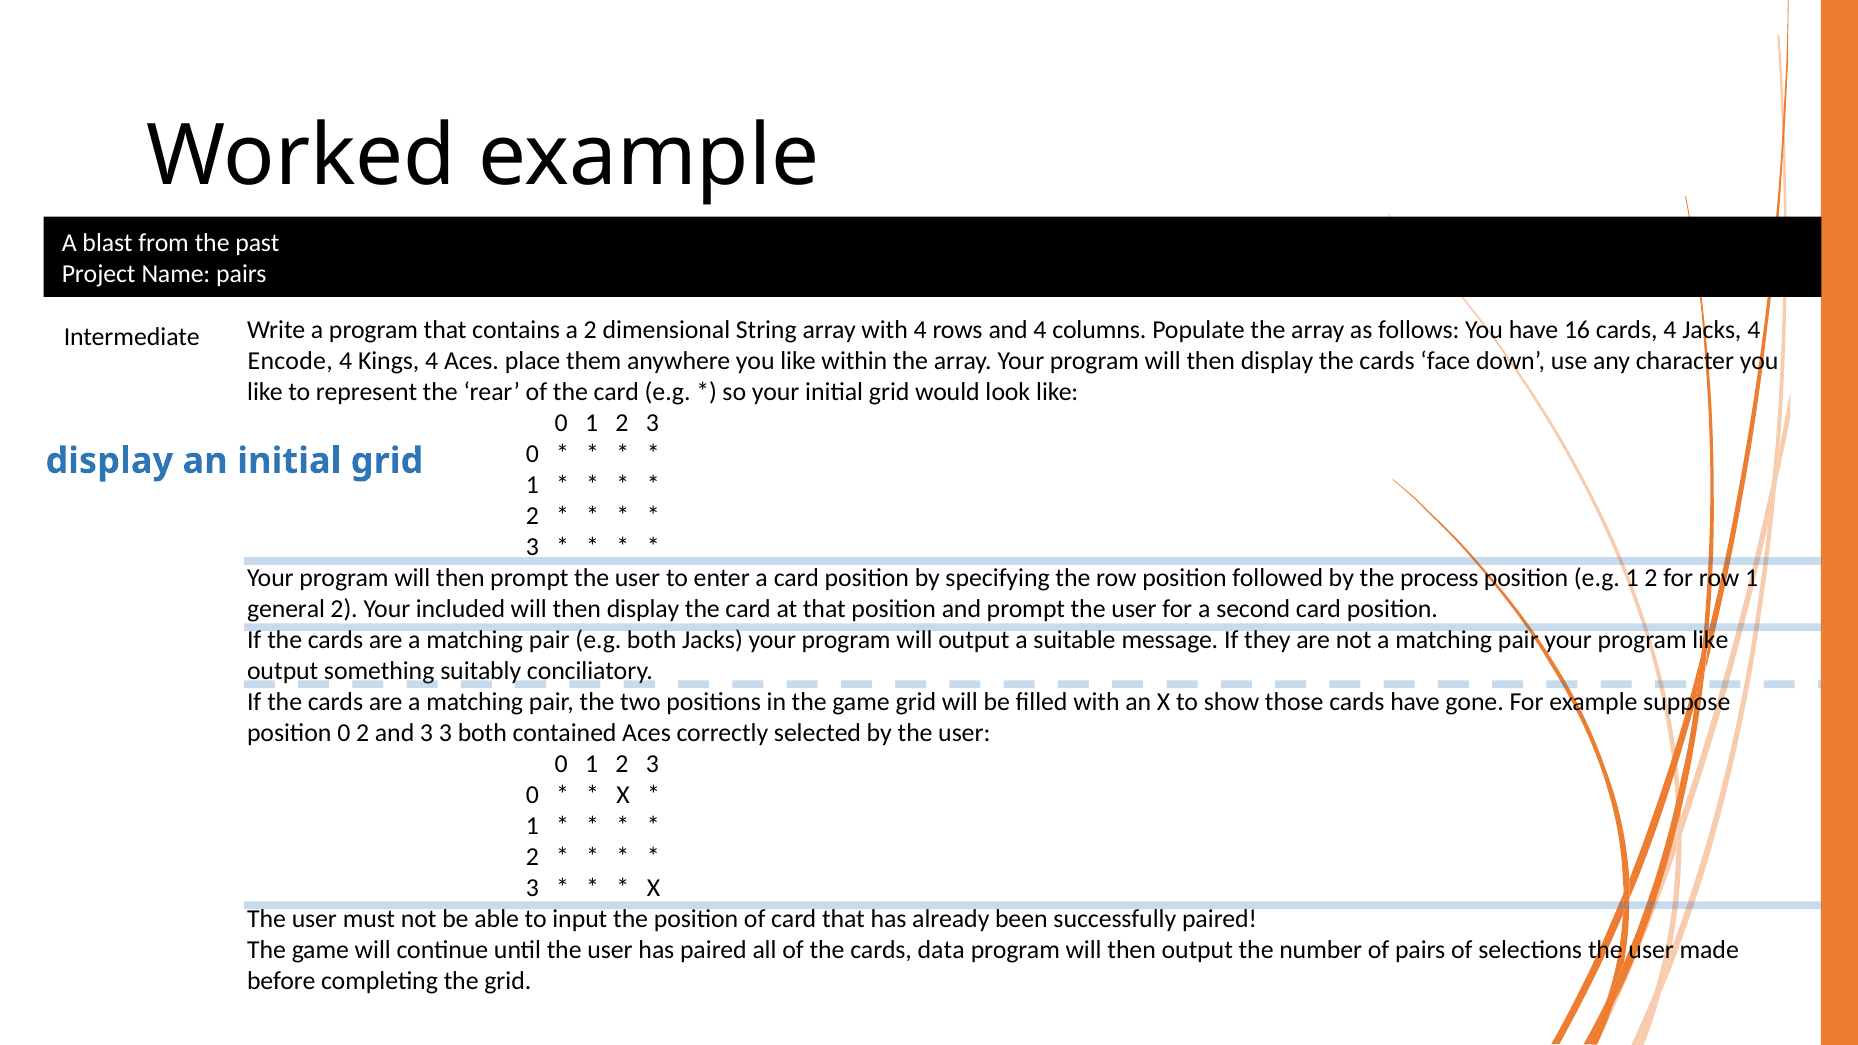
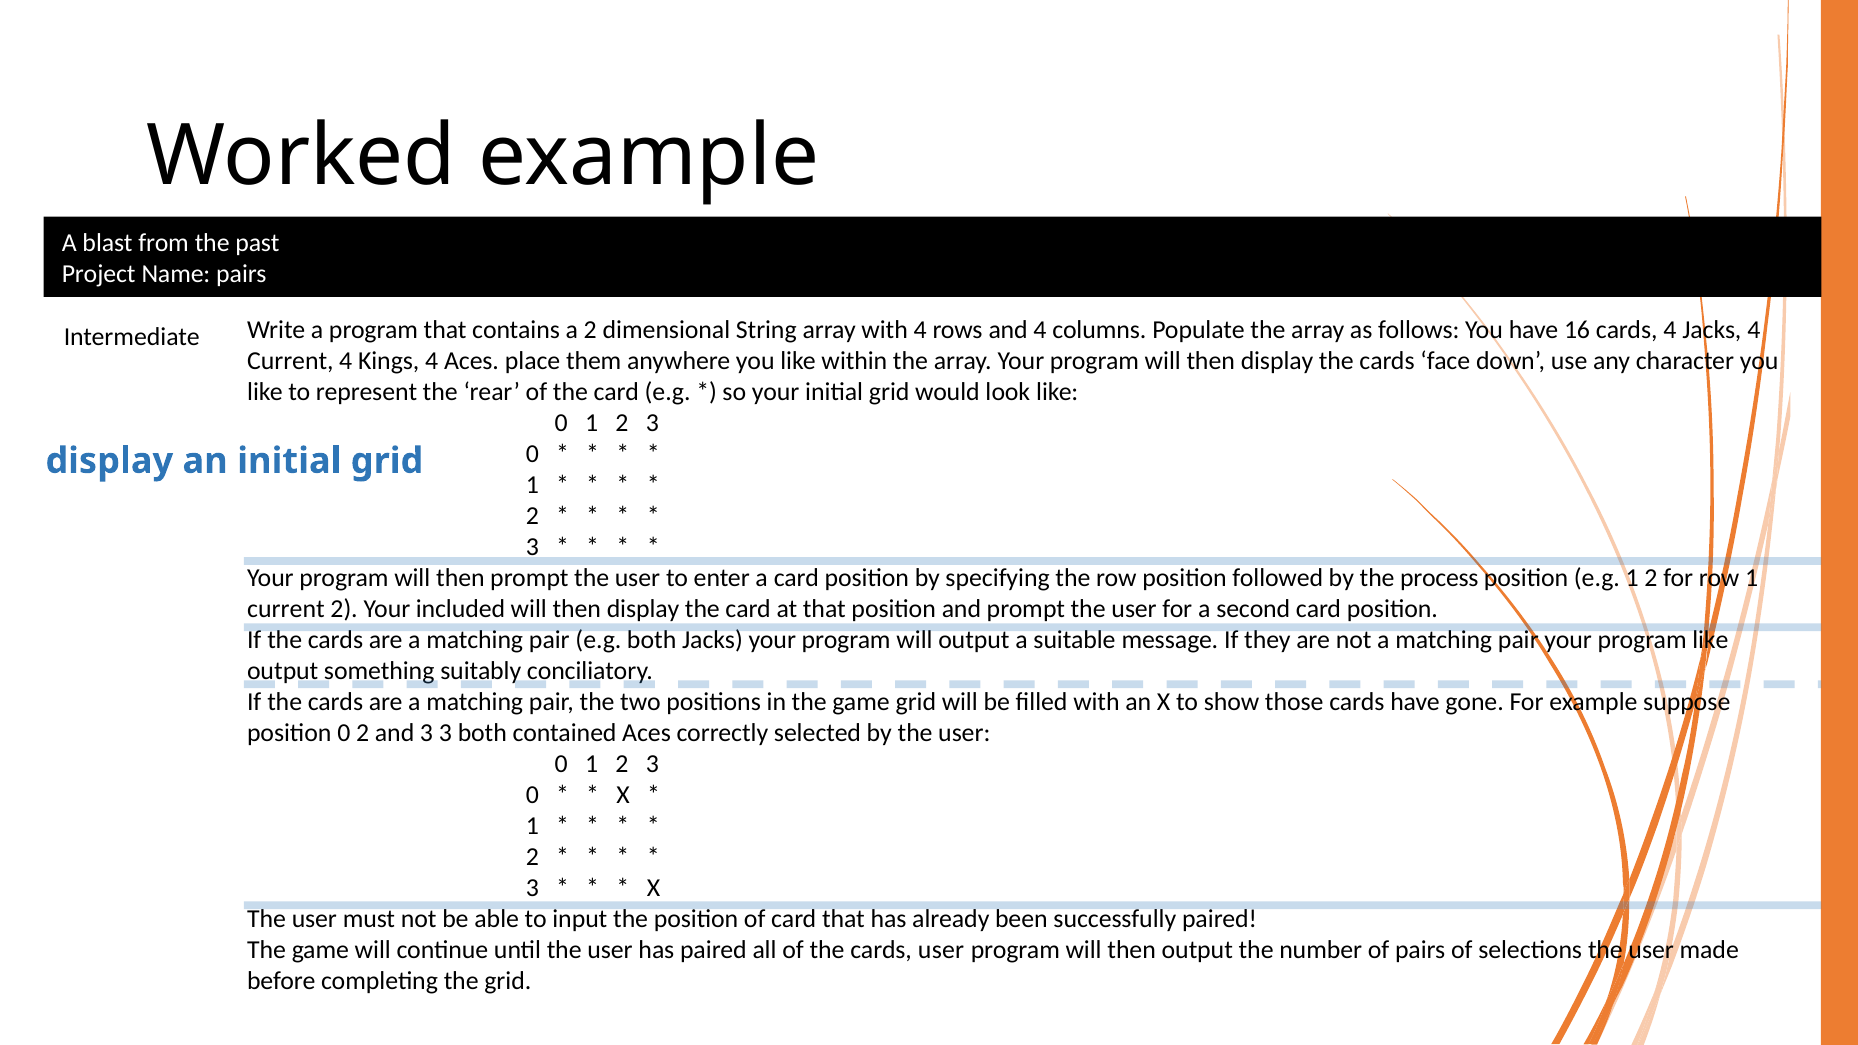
Encode at (290, 361): Encode -> Current
general at (286, 609): general -> current
cards data: data -> user
